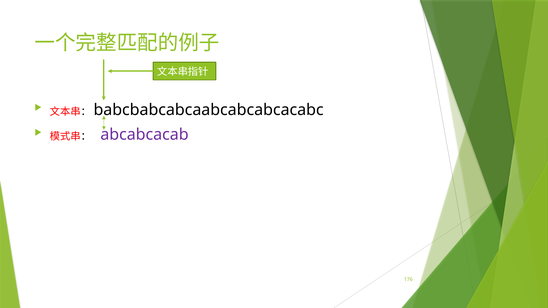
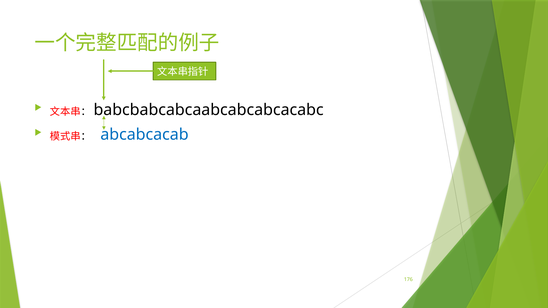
abcabcacab colour: purple -> blue
